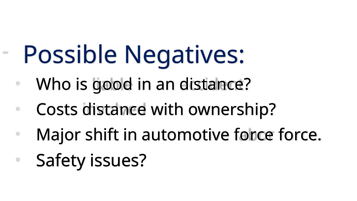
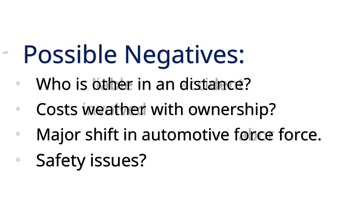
good: good -> other
Costs distance: distance -> weather
